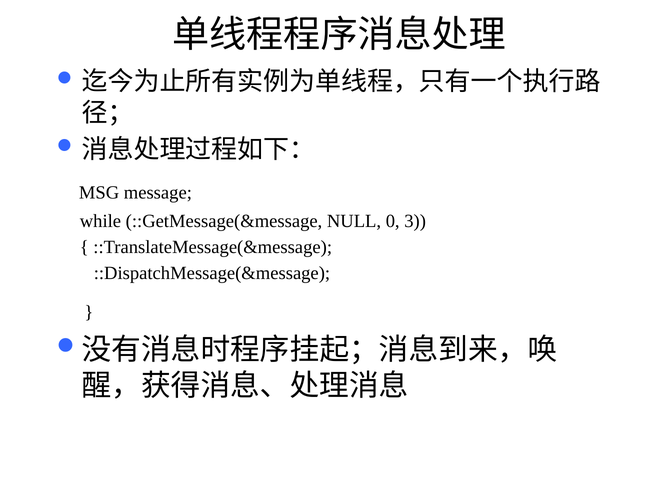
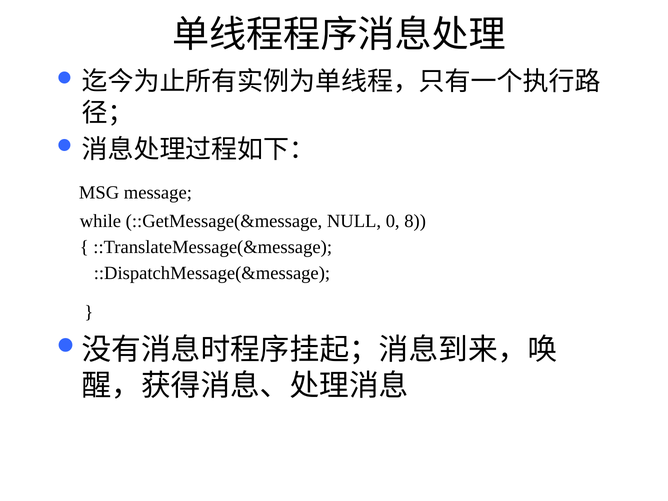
3: 3 -> 8
